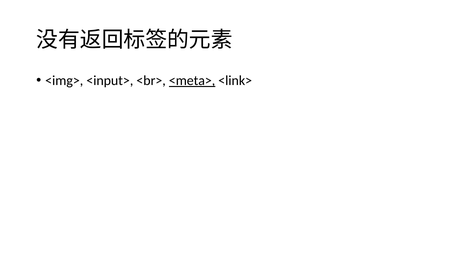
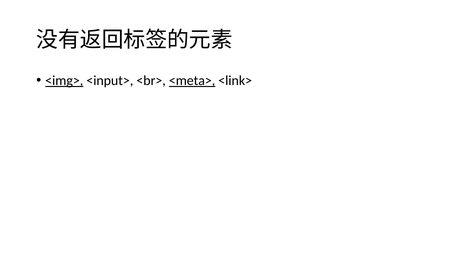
<img> underline: none -> present
